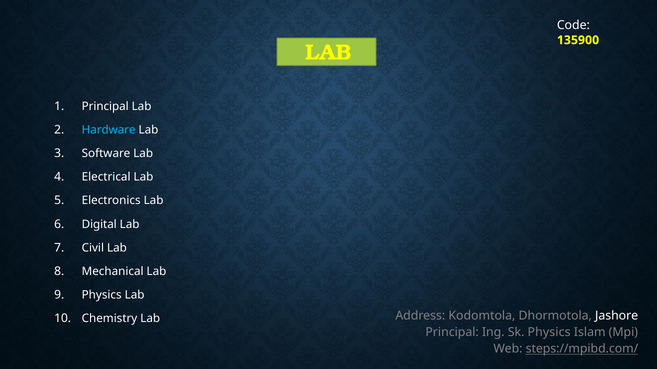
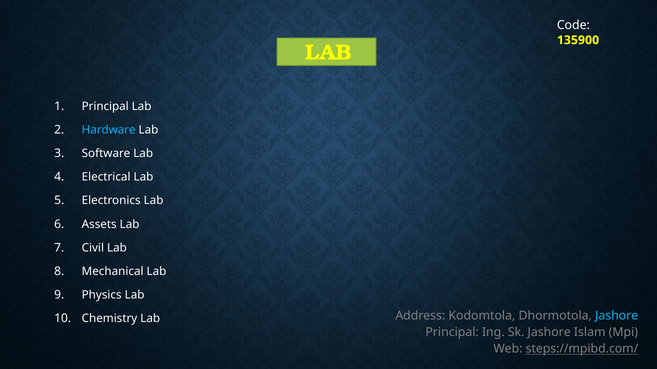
Digital: Digital -> Assets
Jashore at (617, 316) colour: white -> light blue
Sk Physics: Physics -> Jashore
